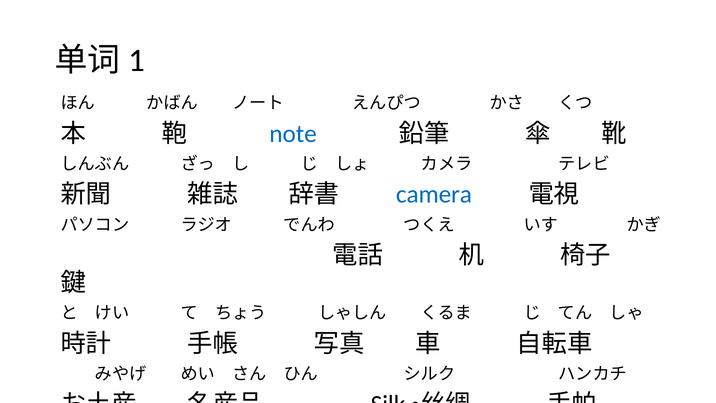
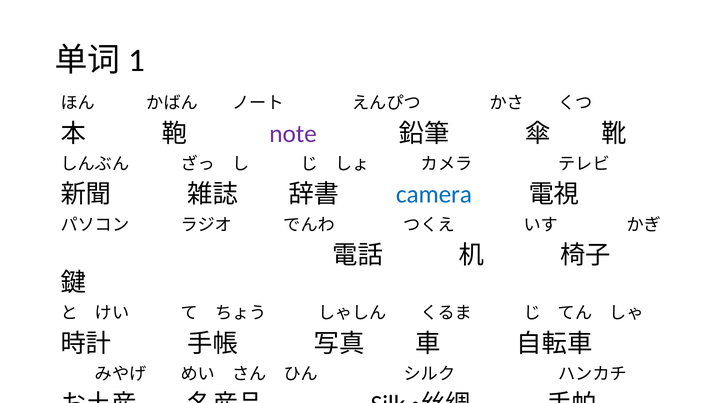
note colour: blue -> purple
